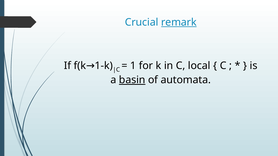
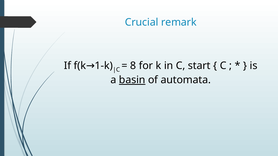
remark underline: present -> none
1: 1 -> 8
local: local -> start
